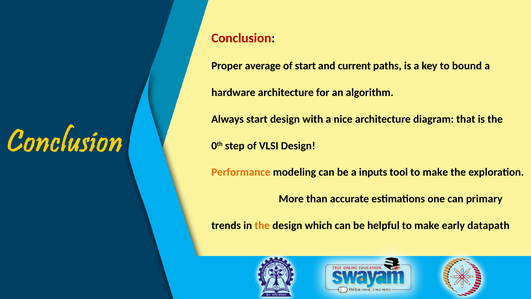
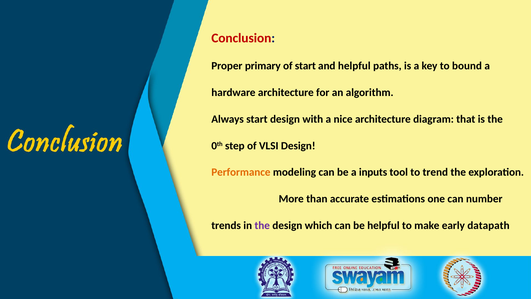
average: average -> primary
and current: current -> helpful
tool to make: make -> trend
primary: primary -> number
the at (262, 225) colour: orange -> purple
